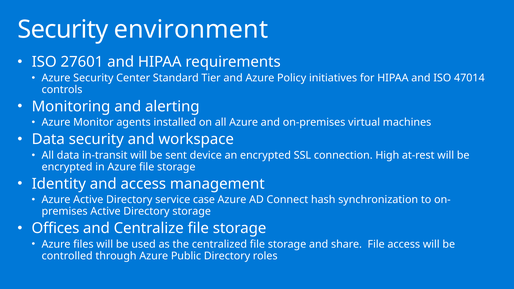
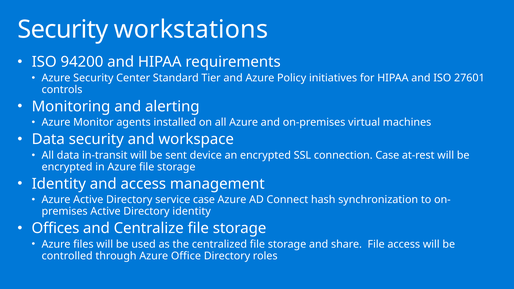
environment: environment -> workstations
27601: 27601 -> 94200
47014: 47014 -> 27601
connection High: High -> Case
Directory storage: storage -> identity
Public: Public -> Office
